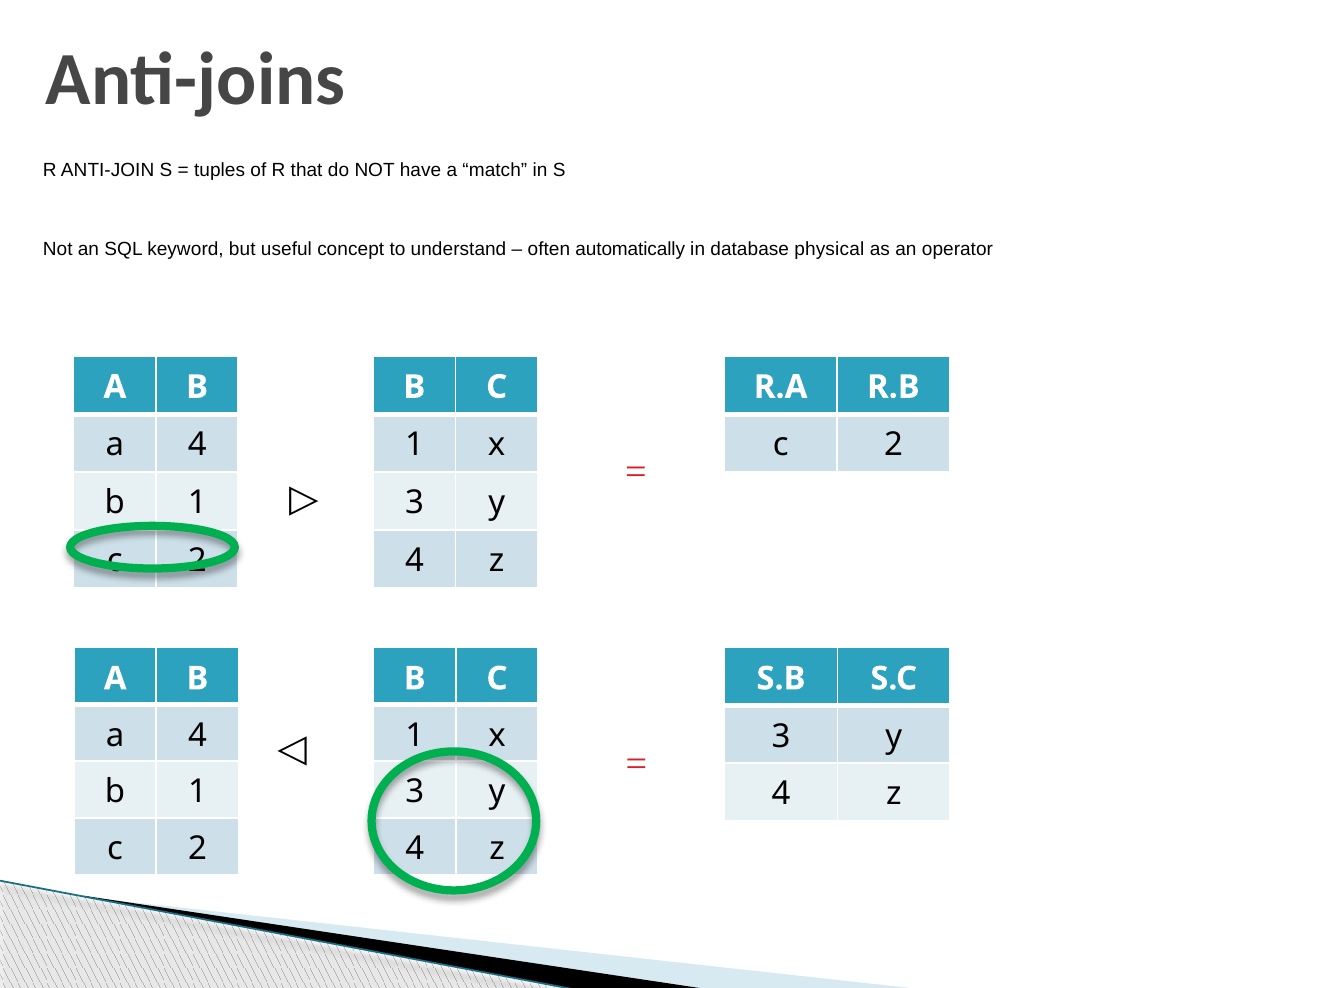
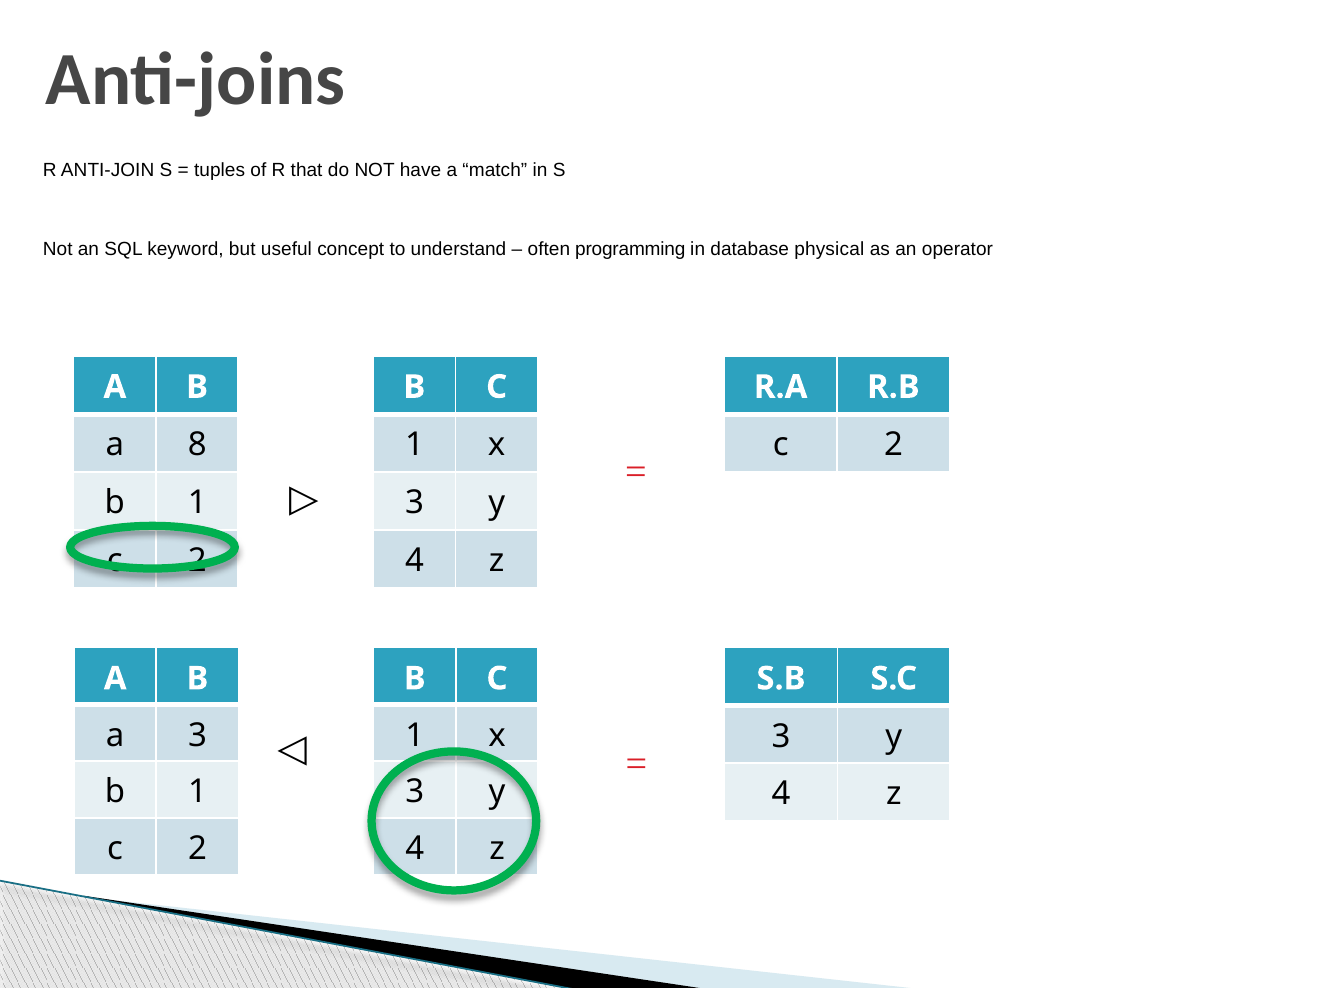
automatically: automatically -> programming
4 at (197, 445): 4 -> 8
4 at (197, 735): 4 -> 3
